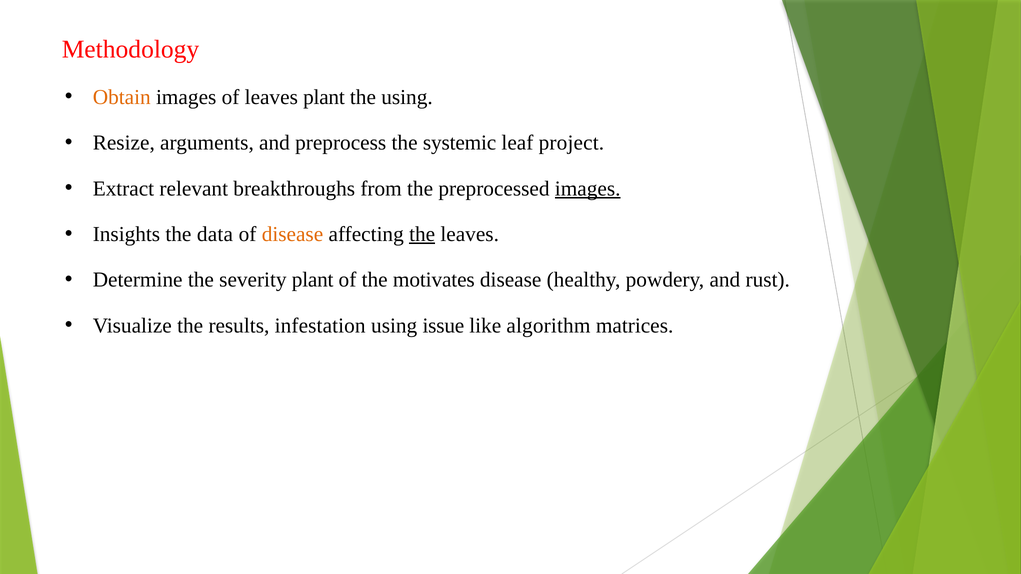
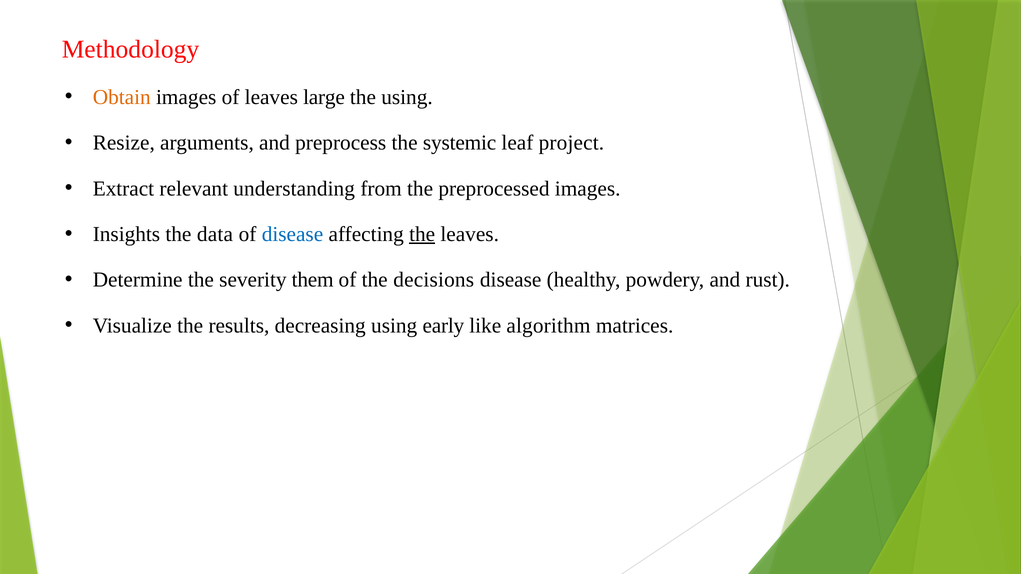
leaves plant: plant -> large
breakthroughs: breakthroughs -> understanding
images at (588, 189) underline: present -> none
disease at (292, 234) colour: orange -> blue
severity plant: plant -> them
motivates: motivates -> decisions
infestation: infestation -> decreasing
issue: issue -> early
